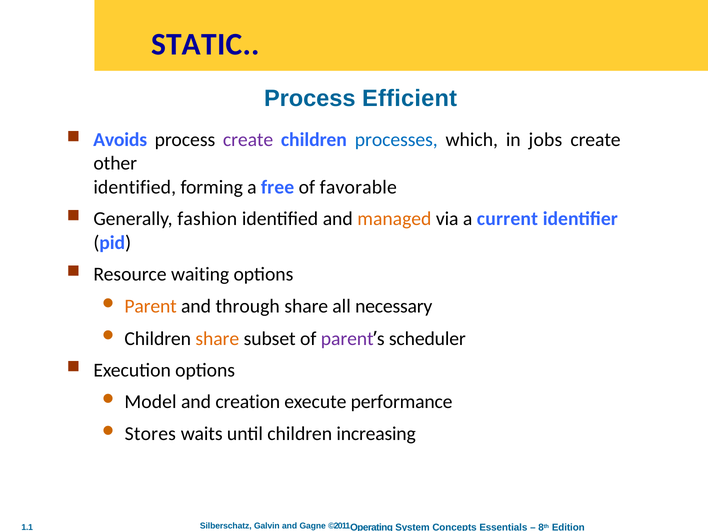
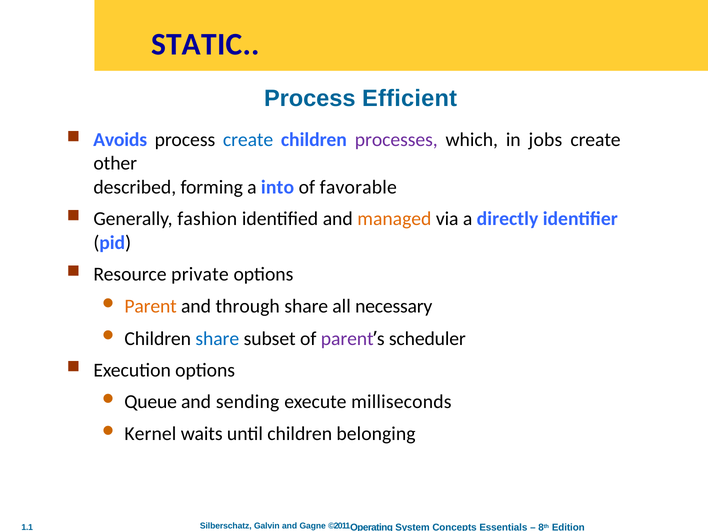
create at (248, 140) colour: purple -> blue
processes colour: blue -> purple
identified at (135, 187): identified -> described
free: free -> into
current: current -> directly
waiting: waiting -> private
share at (217, 339) colour: orange -> blue
Model: Model -> Queue
creation: creation -> sending
performance: performance -> milliseconds
Stores: Stores -> Kernel
increasing: increasing -> belonging
